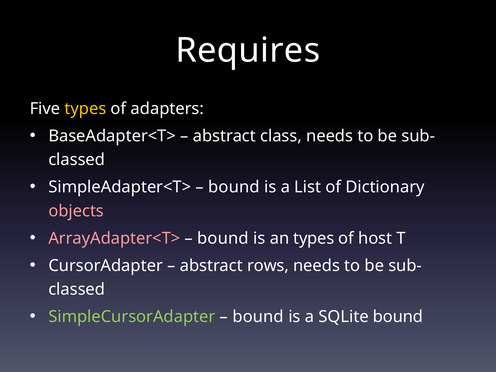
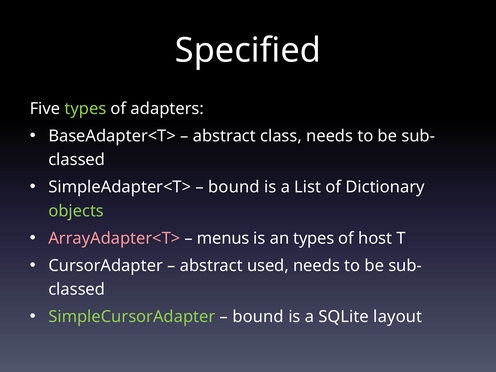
Requires: Requires -> Specified
types at (85, 109) colour: yellow -> light green
objects colour: pink -> light green
bound at (223, 238): bound -> menus
rows: rows -> used
SQLite bound: bound -> layout
